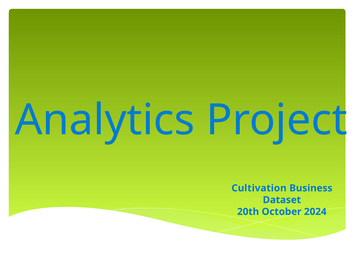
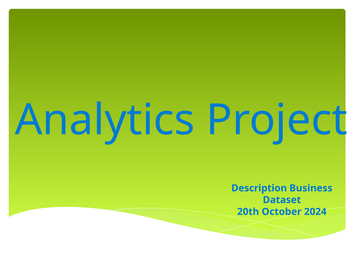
Cultivation: Cultivation -> Description
